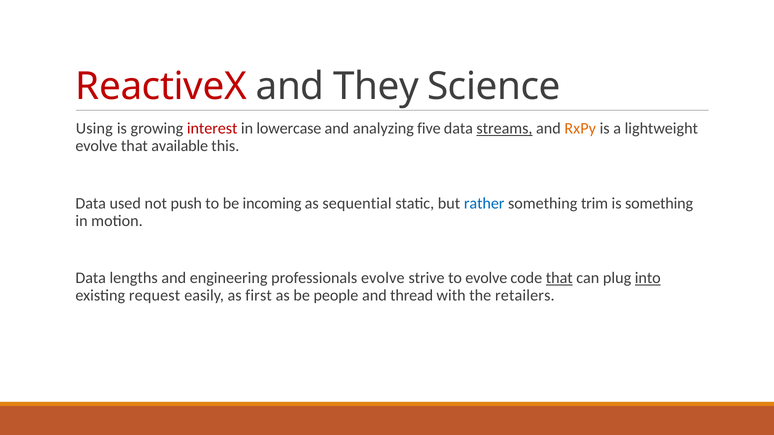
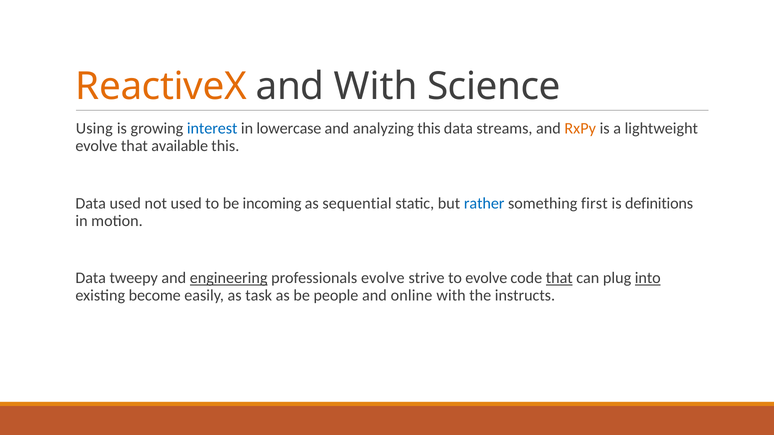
ReactiveX colour: red -> orange
and They: They -> With
interest colour: red -> blue
analyzing five: five -> this
streams underline: present -> none
not push: push -> used
trim: trim -> first
is something: something -> definitions
lengths: lengths -> tweepy
engineering underline: none -> present
request: request -> become
first: first -> task
thread: thread -> online
retailers: retailers -> instructs
